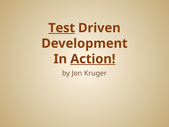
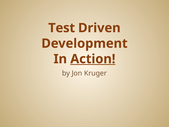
Test underline: present -> none
